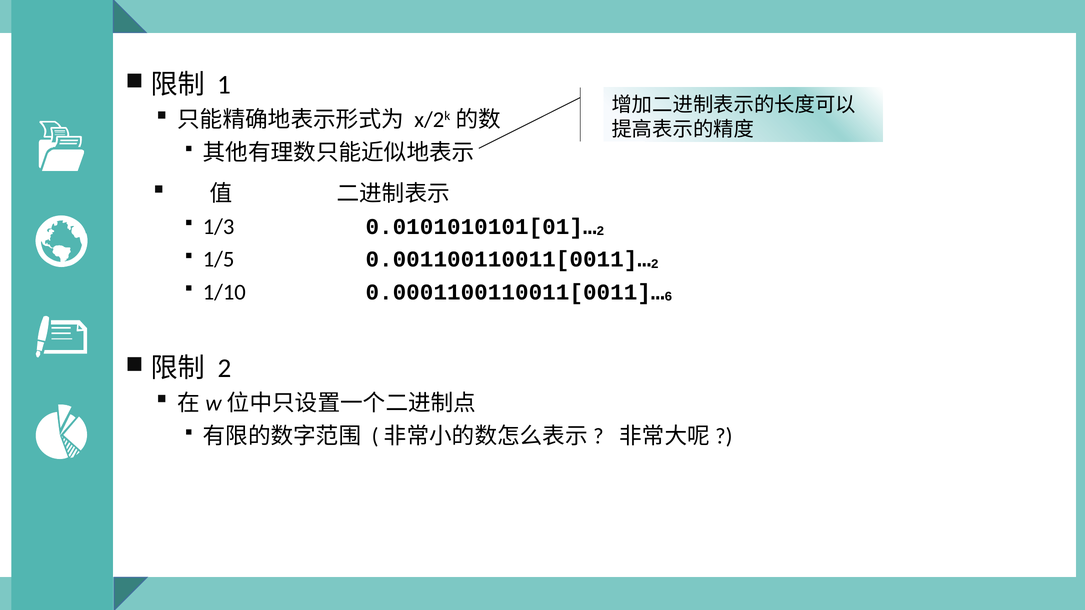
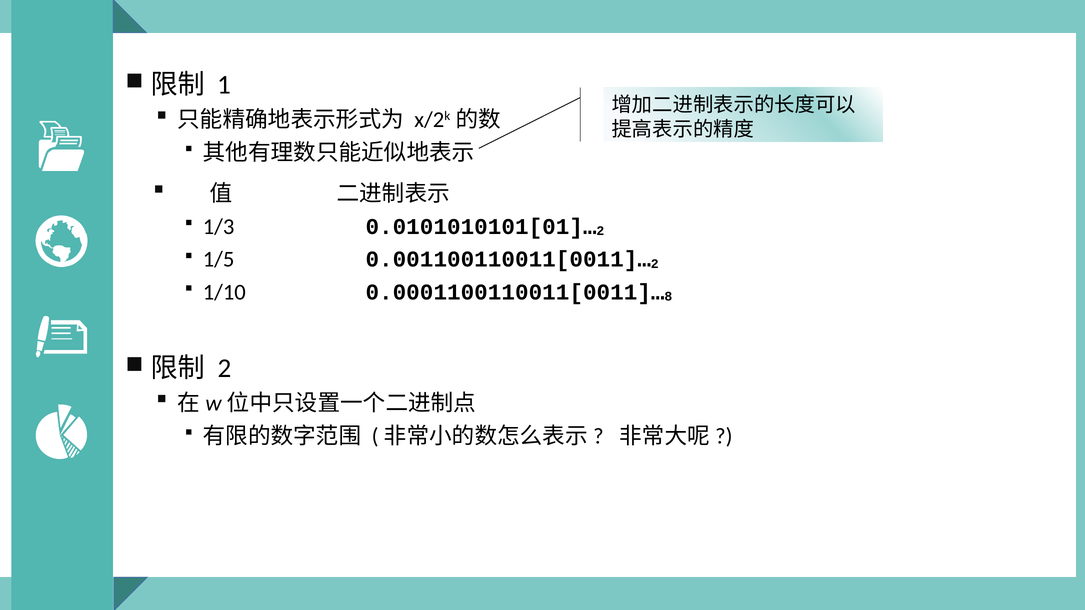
6: 6 -> 8
